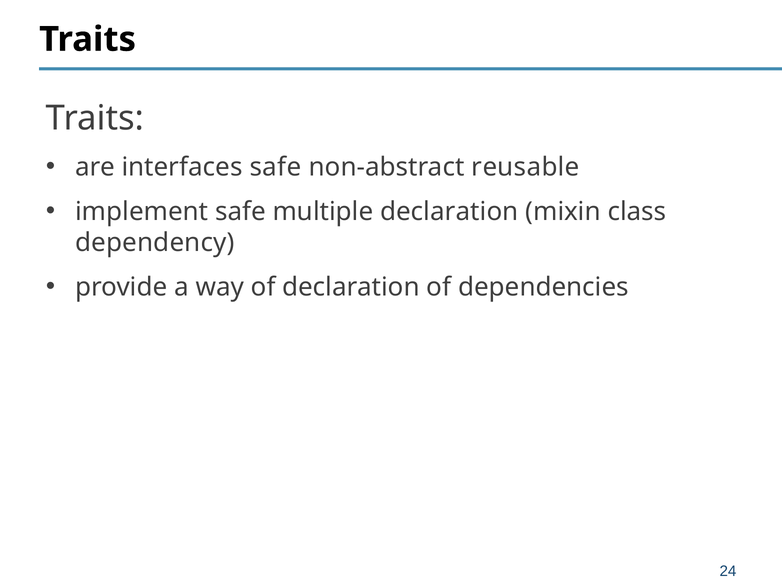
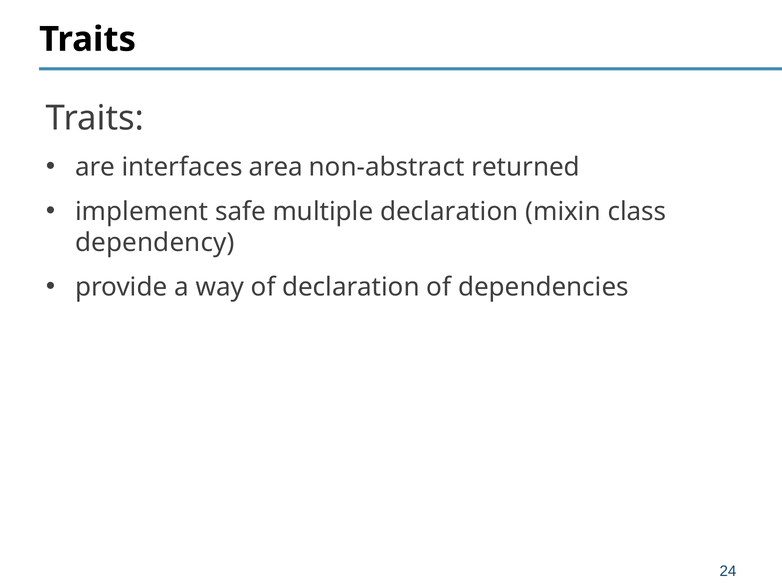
interfaces safe: safe -> area
reusable: reusable -> returned
